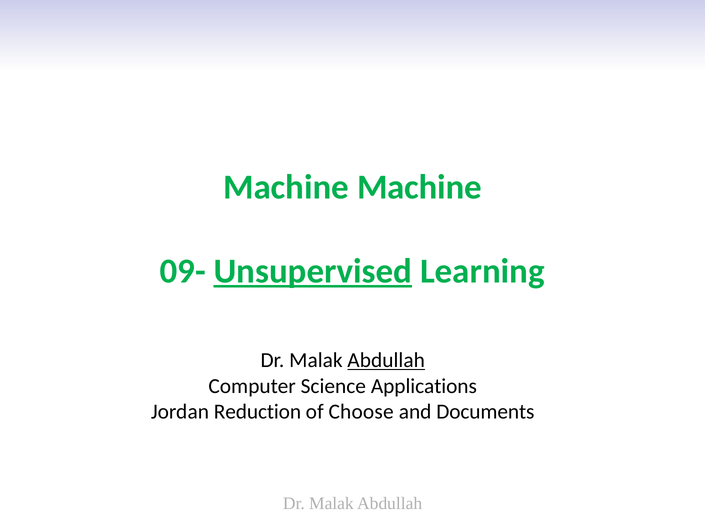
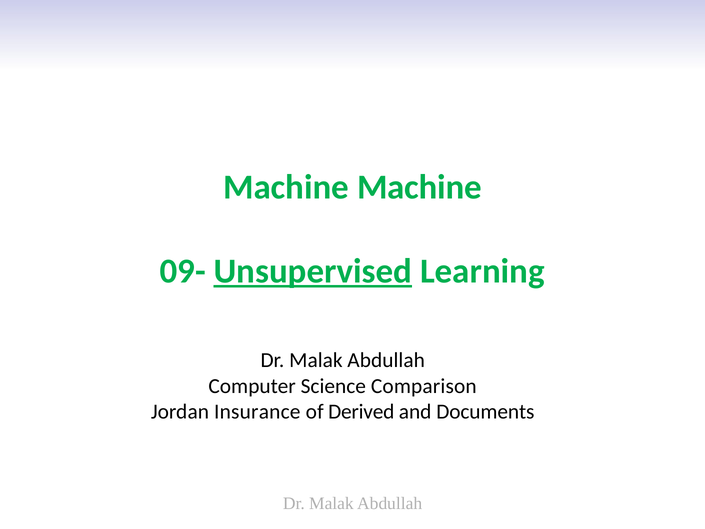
Abdullah at (386, 360) underline: present -> none
Applications: Applications -> Comparison
Reduction: Reduction -> Insurance
Choose: Choose -> Derived
